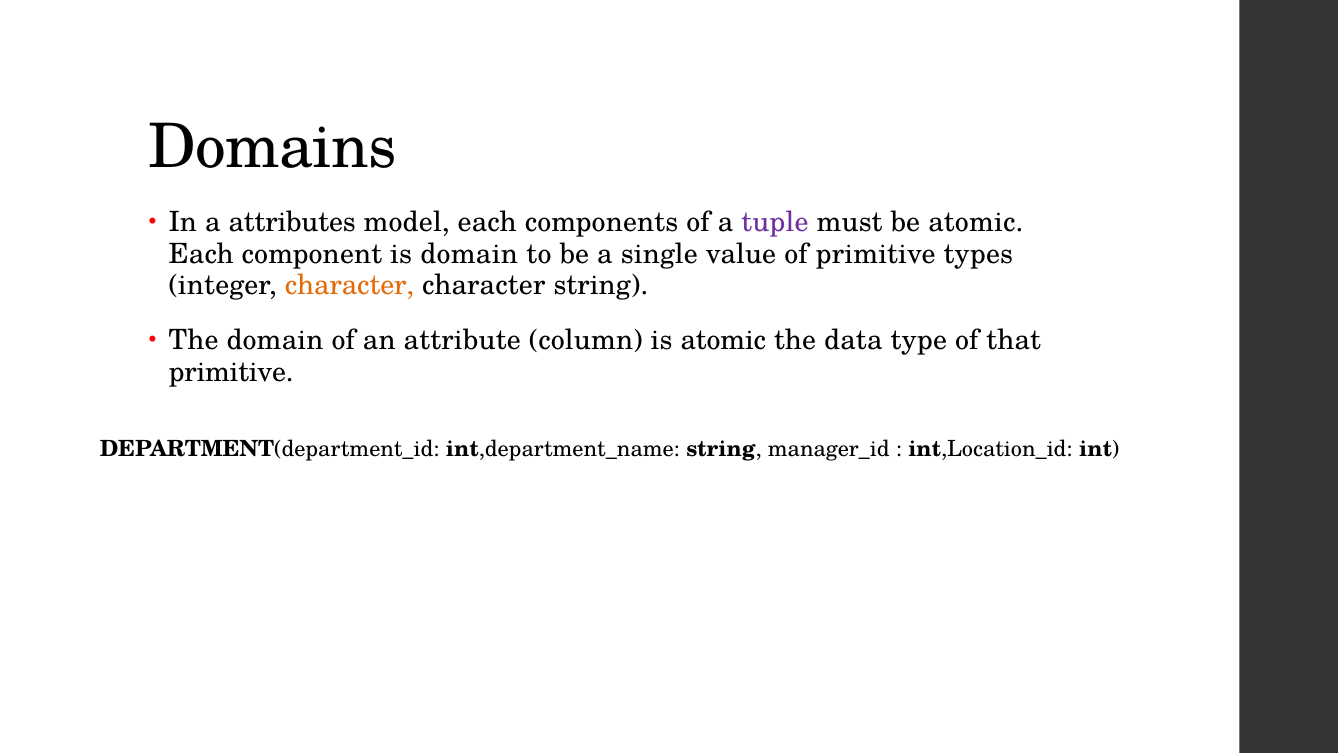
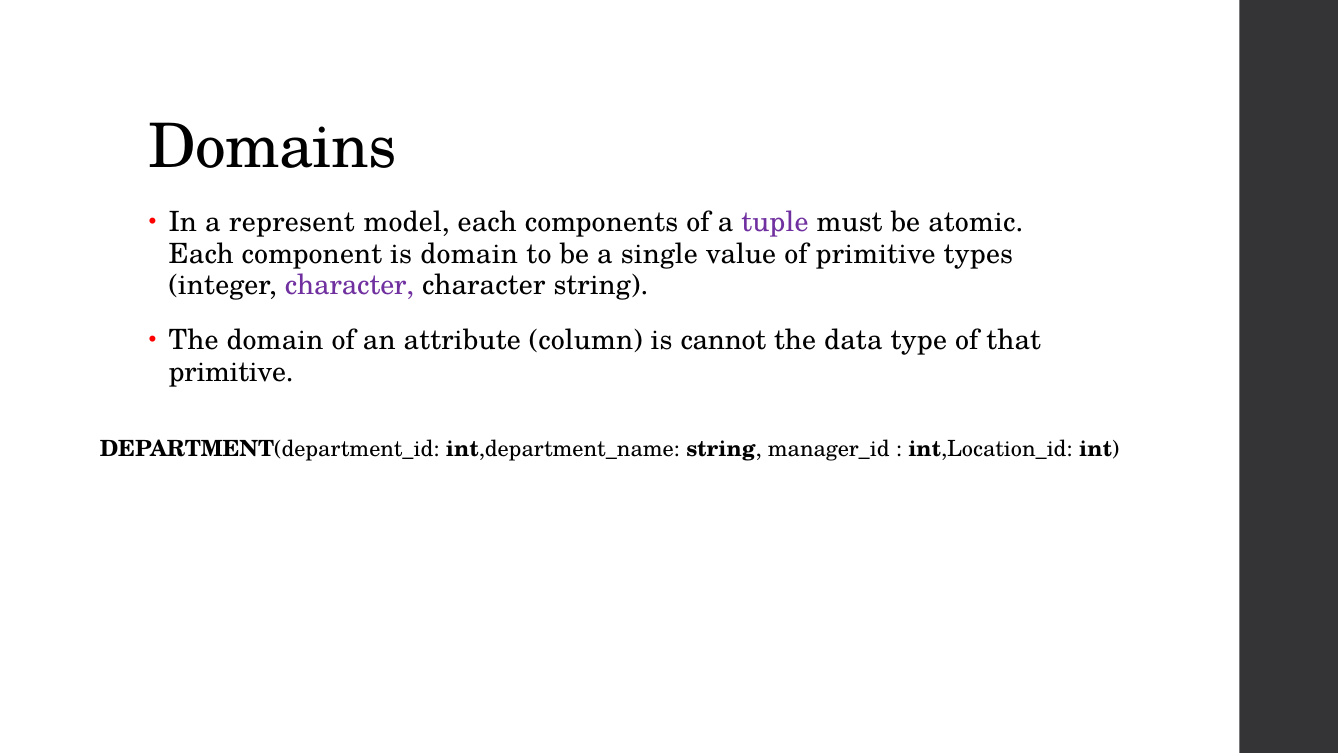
attributes: attributes -> represent
character at (350, 286) colour: orange -> purple
is atomic: atomic -> cannot
